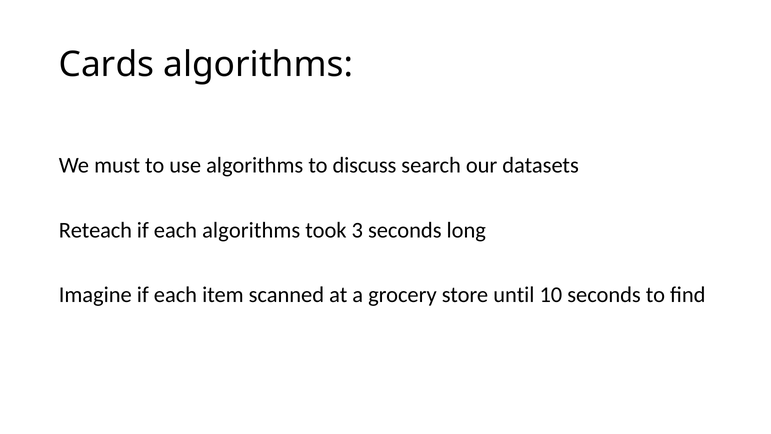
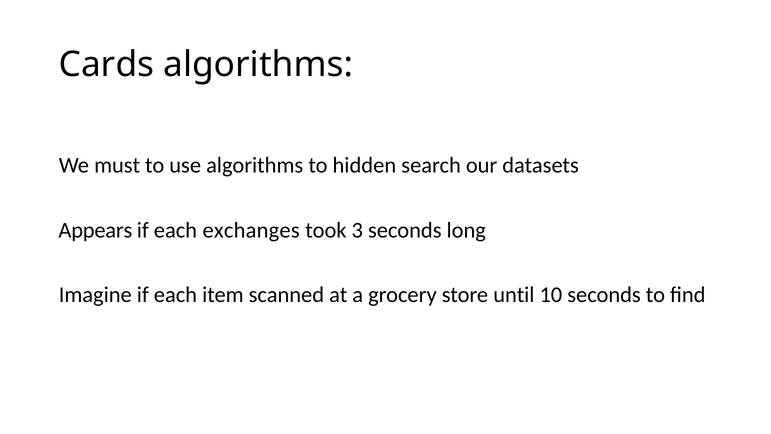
discuss: discuss -> hidden
Reteach: Reteach -> Appears
each algorithms: algorithms -> exchanges
